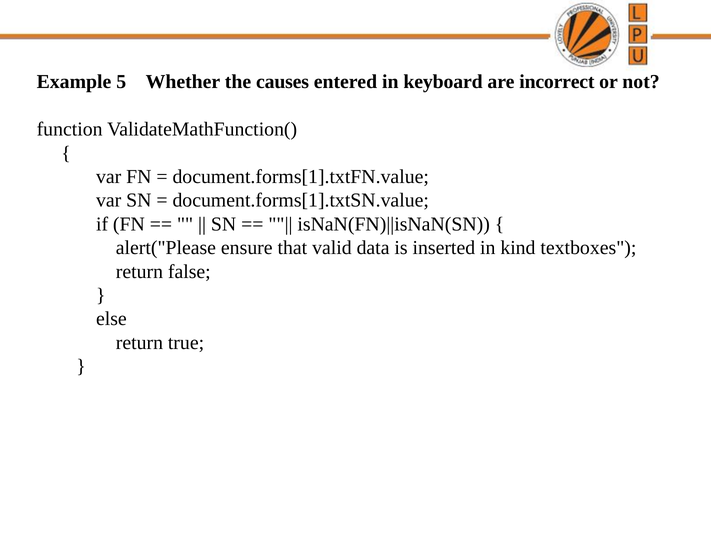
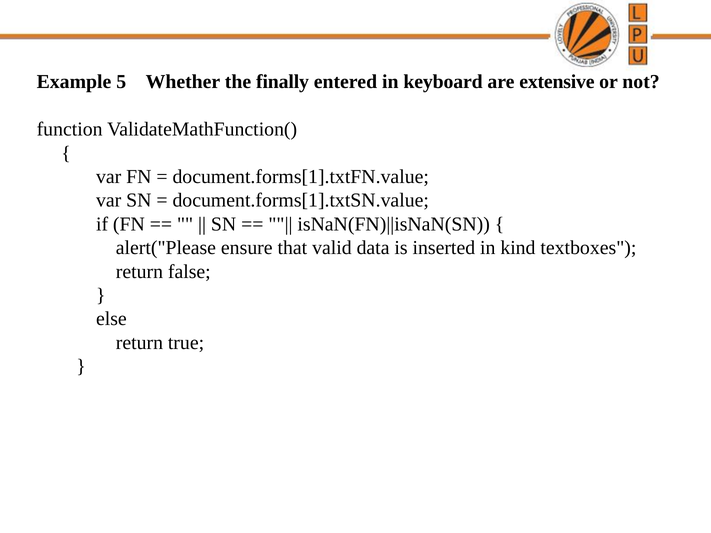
causes: causes -> finally
incorrect: incorrect -> extensive
